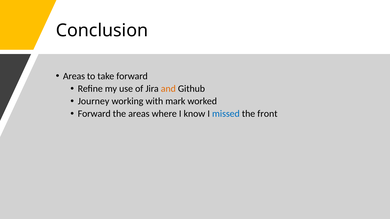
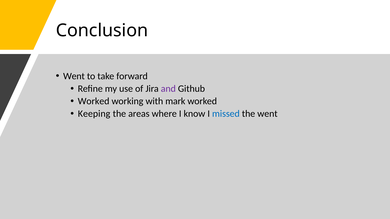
Areas at (74, 76): Areas -> Went
and colour: orange -> purple
Journey at (94, 101): Journey -> Worked
Forward at (94, 114): Forward -> Keeping
the front: front -> went
